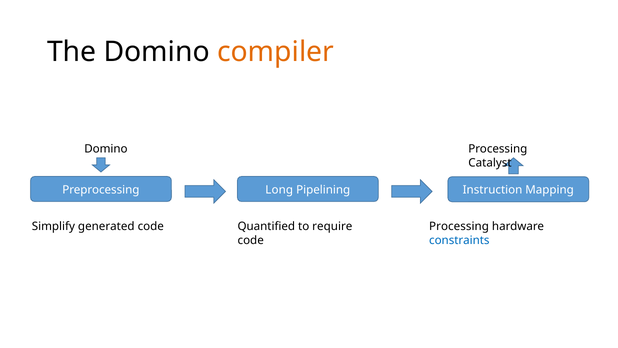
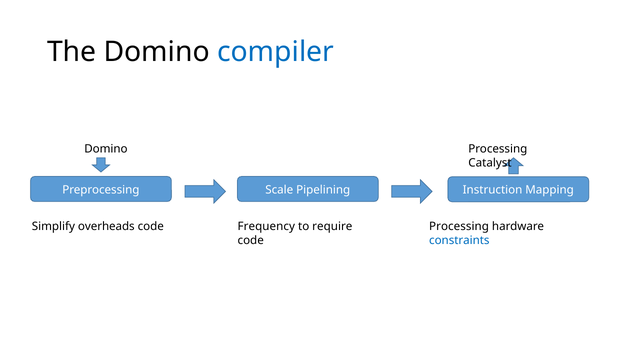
compiler colour: orange -> blue
Long: Long -> Scale
generated: generated -> overheads
Quantified: Quantified -> Frequency
